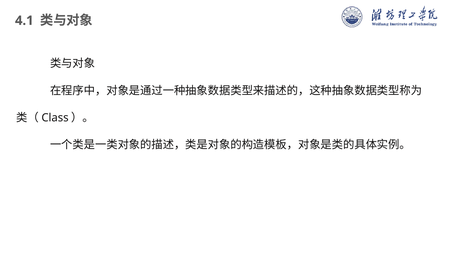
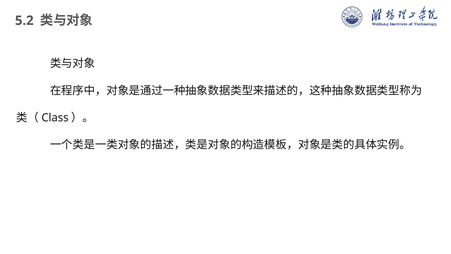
4.1: 4.1 -> 5.2
